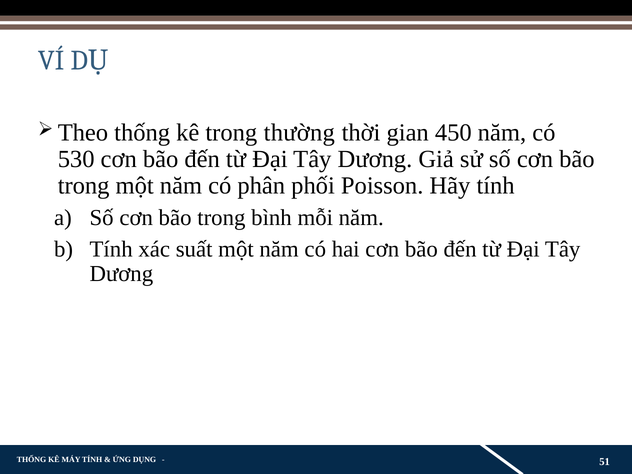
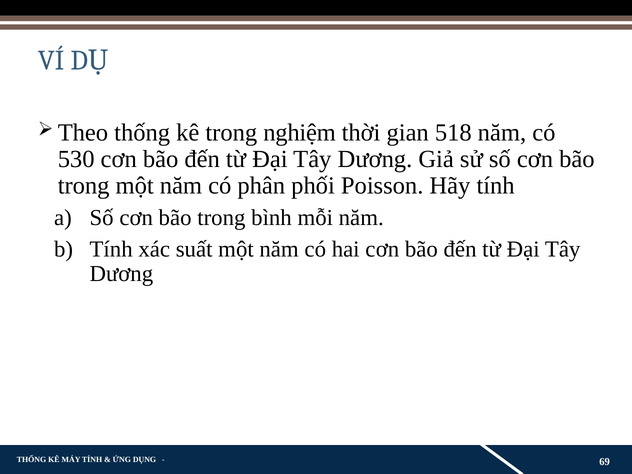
thường: thường -> nghiệm
450: 450 -> 518
51: 51 -> 69
